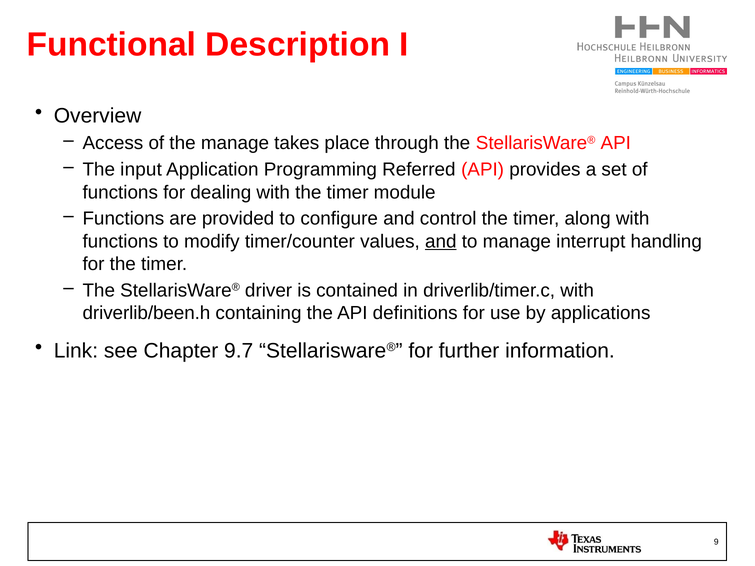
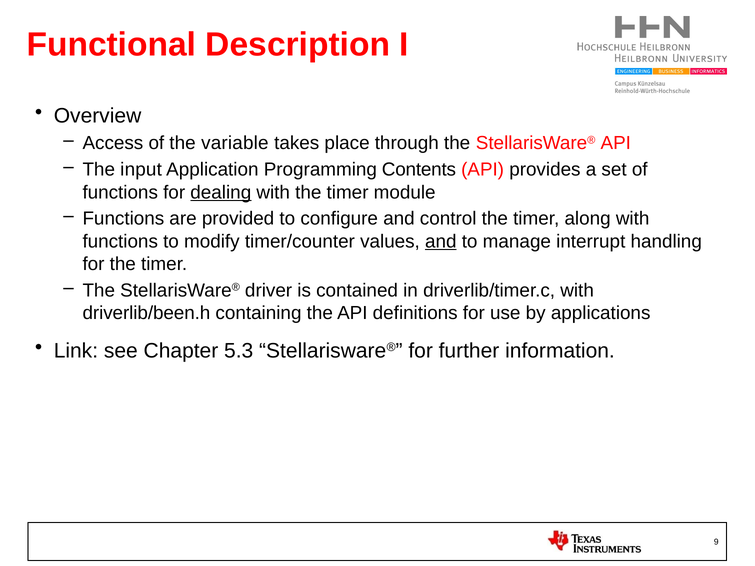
the manage: manage -> variable
Referred: Referred -> Contents
dealing underline: none -> present
9.7: 9.7 -> 5.3
